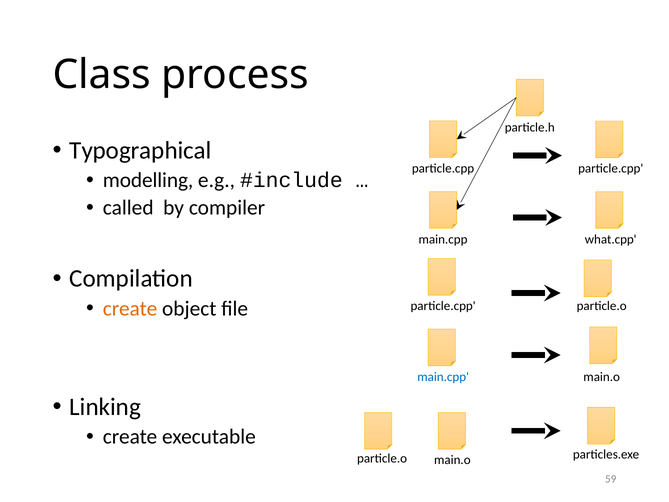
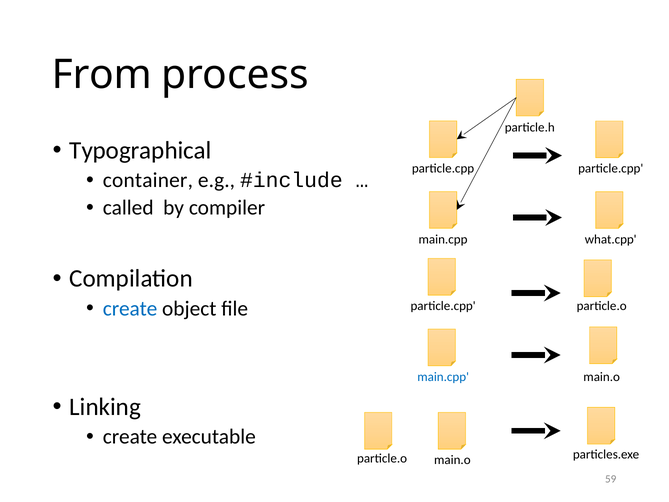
Class: Class -> From
modelling: modelling -> container
create at (130, 308) colour: orange -> blue
